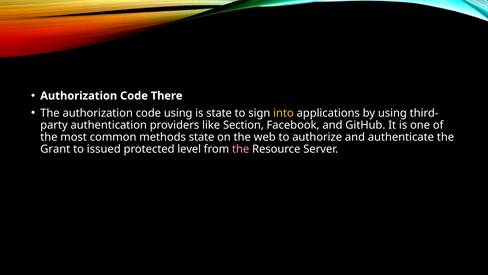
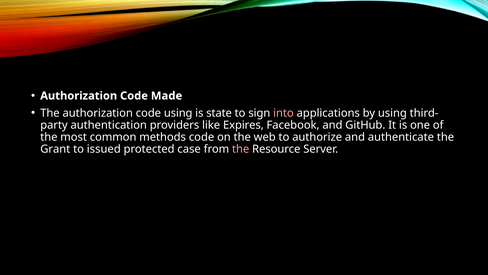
There: There -> Made
into colour: yellow -> pink
Section: Section -> Expires
methods state: state -> code
level: level -> case
